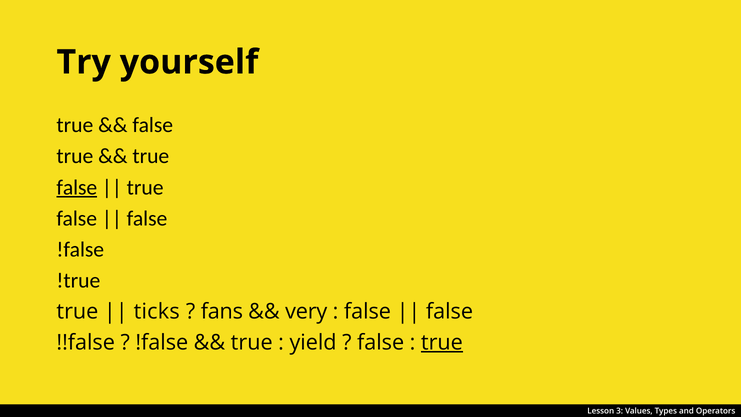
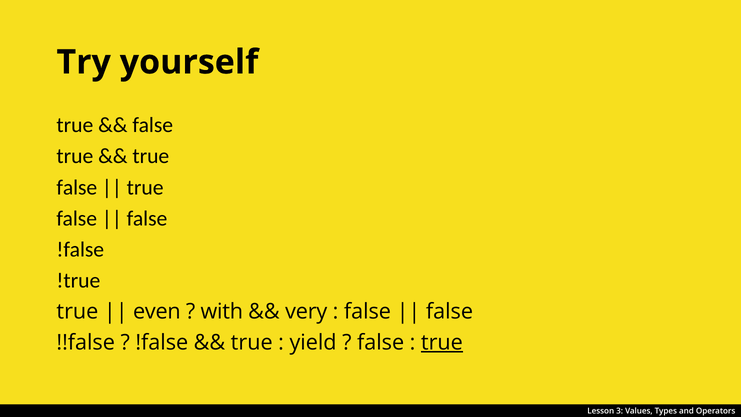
false at (77, 187) underline: present -> none
ticks: ticks -> even
fans: fans -> with
